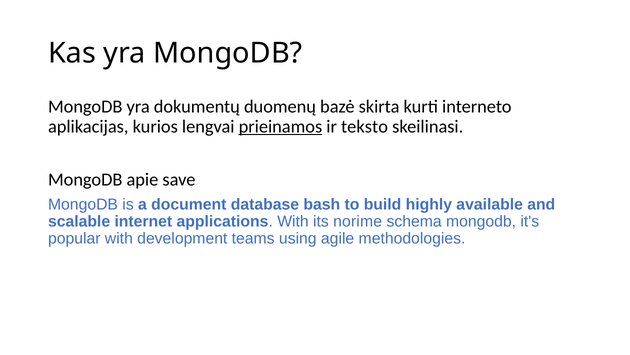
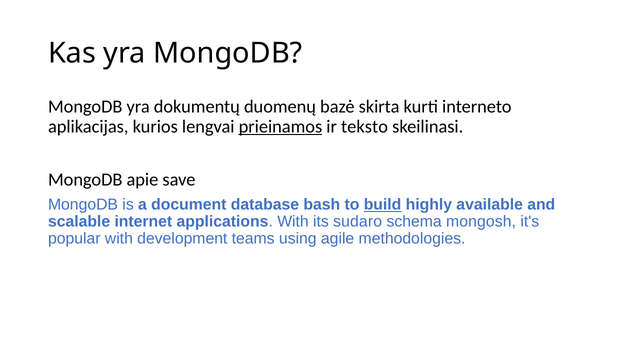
build underline: none -> present
norime: norime -> sudaro
schema mongodb: mongodb -> mongosh
